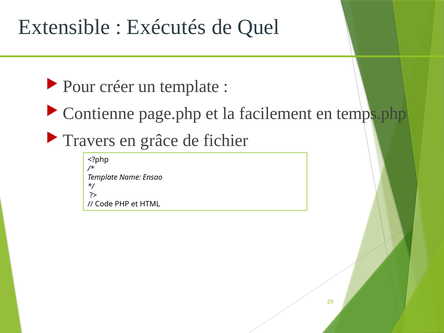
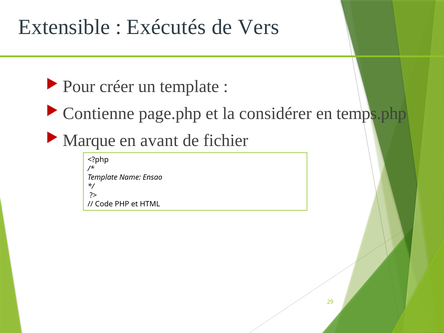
Quel: Quel -> Vers
facilement: facilement -> considérer
Travers: Travers -> Marque
grâce: grâce -> avant
